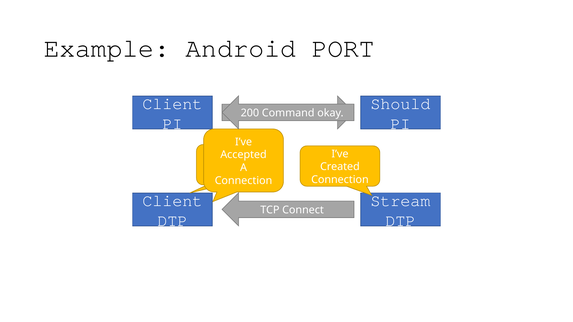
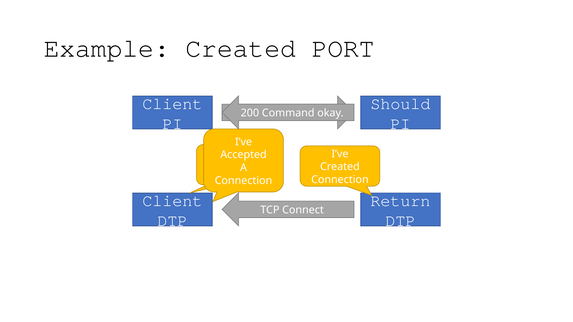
Example Android: Android -> Created
Stream: Stream -> Return
